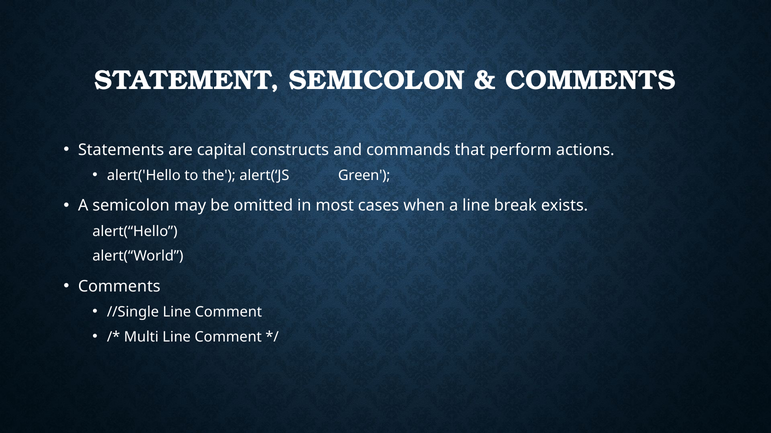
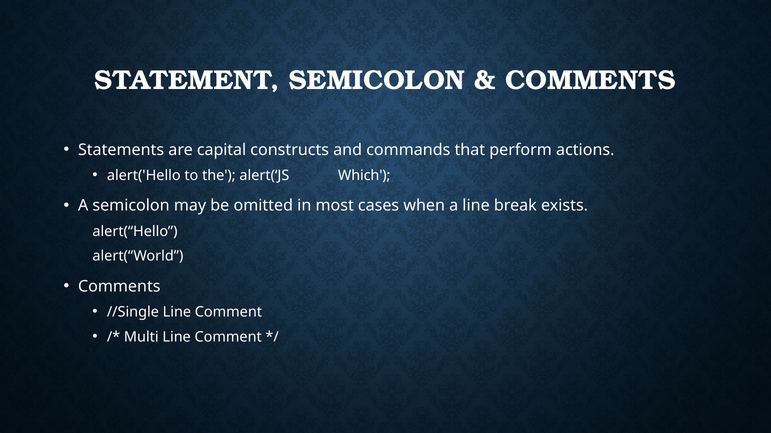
Green: Green -> Which
